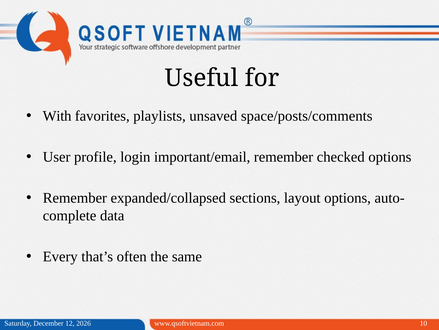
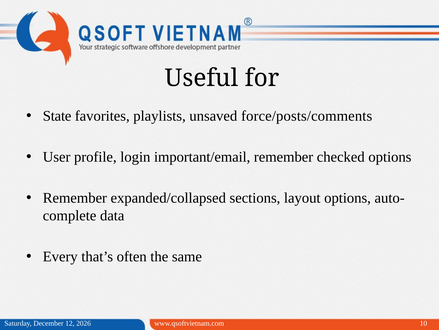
With: With -> State
space/posts/comments: space/posts/comments -> force/posts/comments
